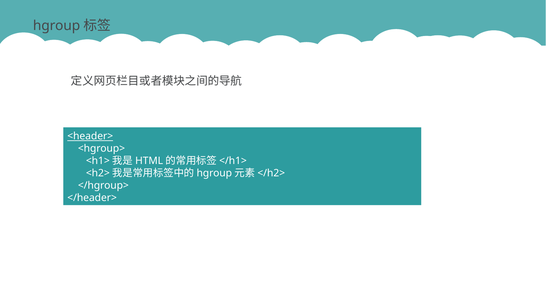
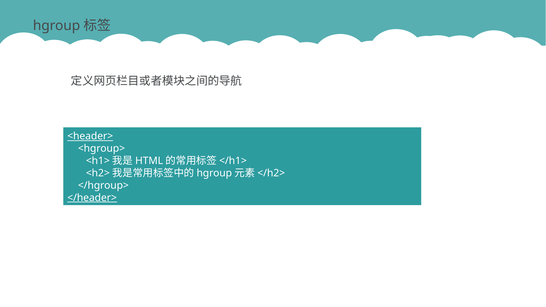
</header> underline: none -> present
